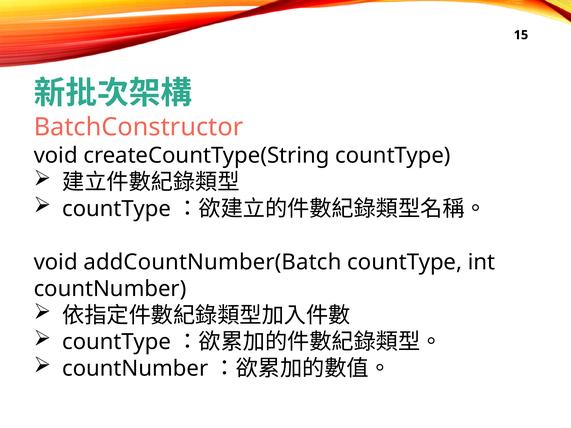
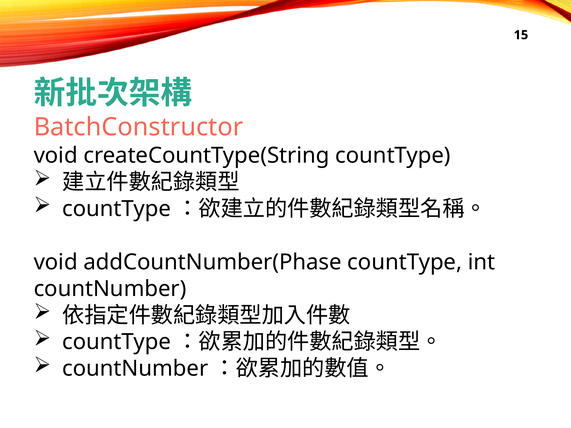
addCountNumber(Batch: addCountNumber(Batch -> addCountNumber(Phase
